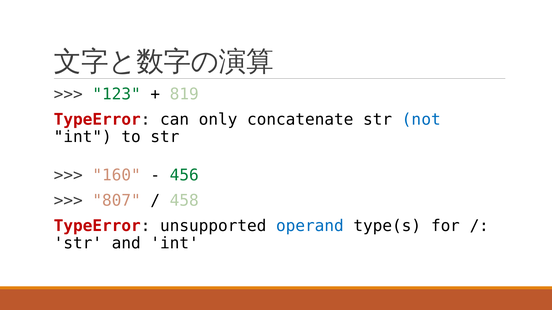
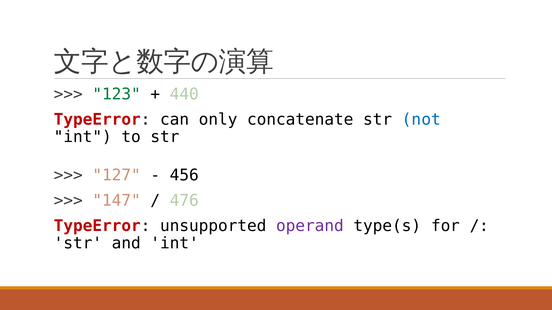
819: 819 -> 440
160: 160 -> 127
456 colour: green -> black
807: 807 -> 147
458: 458 -> 476
operand colour: blue -> purple
